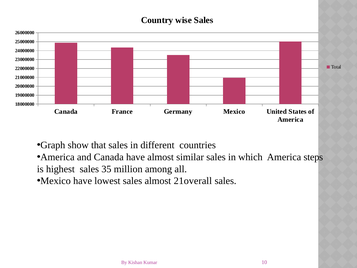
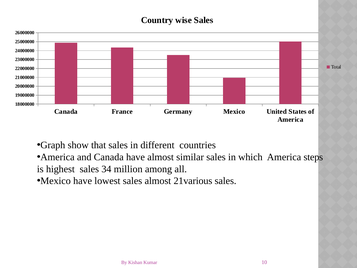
35: 35 -> 34
21overall: 21overall -> 21various
